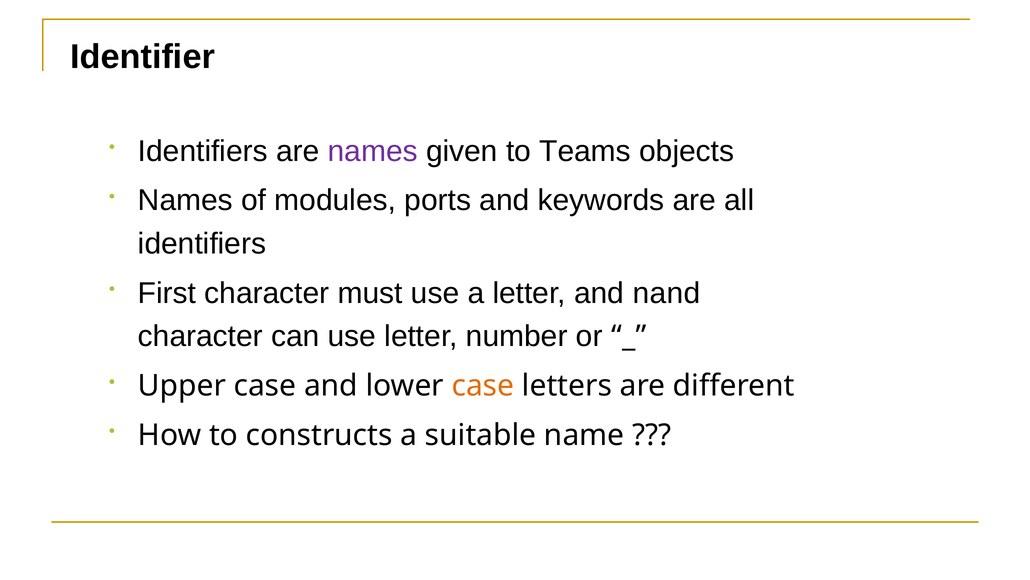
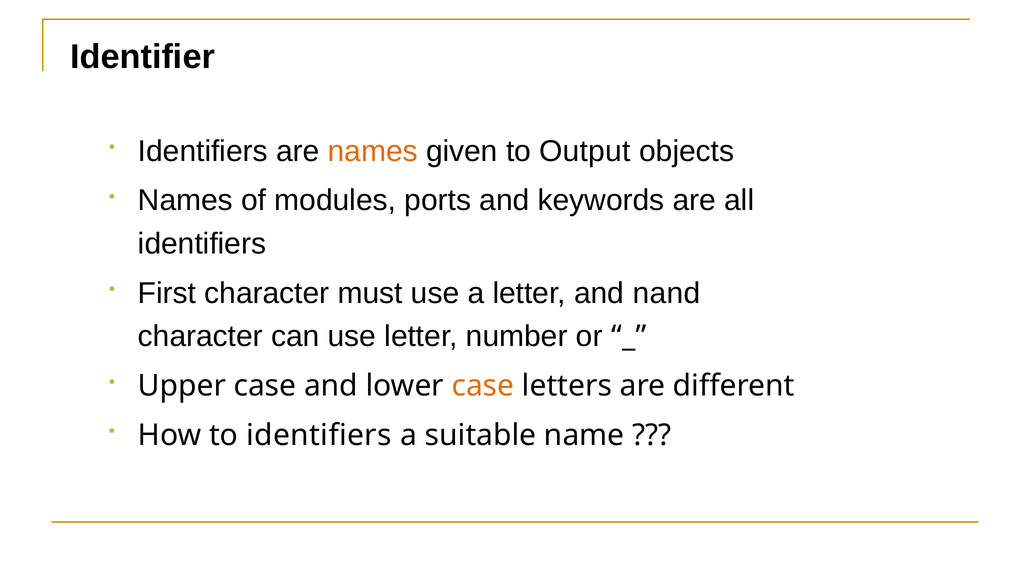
names at (373, 151) colour: purple -> orange
Teams: Teams -> Output
to constructs: constructs -> identifiers
